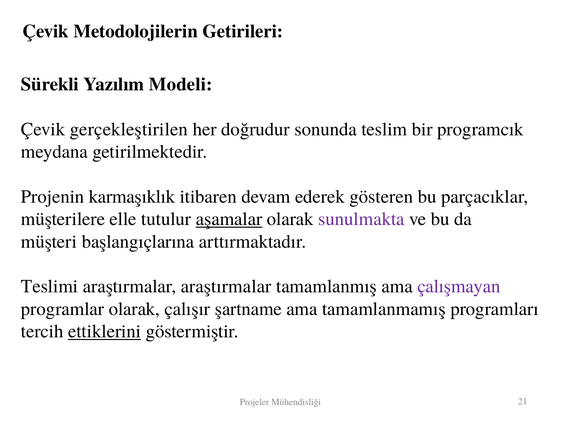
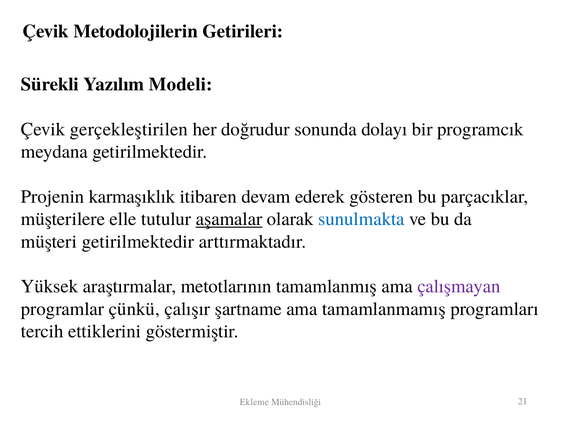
teslim: teslim -> dolayı
sunulmakta colour: purple -> blue
müşteri başlangıçlarına: başlangıçlarına -> getirilmektedir
Teslimi: Teslimi -> Yüksek
araştırmalar araştırmalar: araştırmalar -> metotlarının
programlar olarak: olarak -> çünkü
ettiklerini underline: present -> none
Projeler: Projeler -> Ekleme
